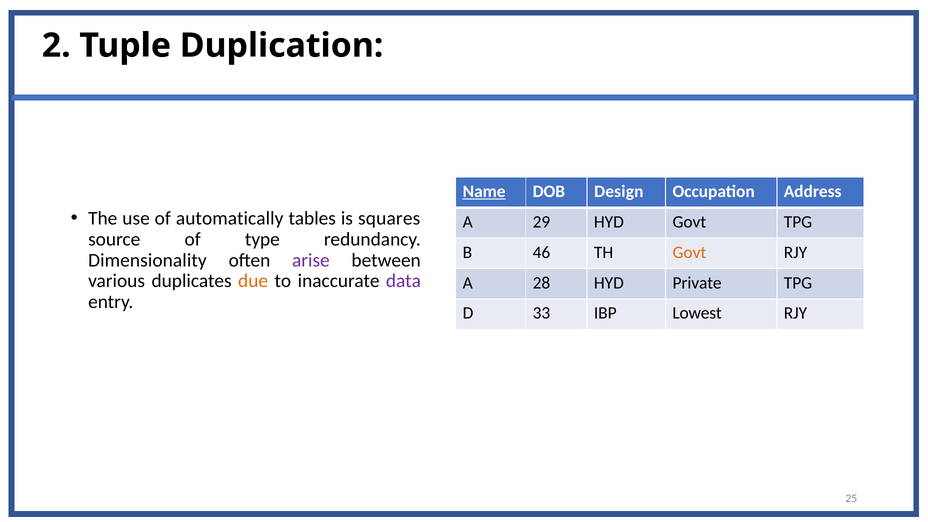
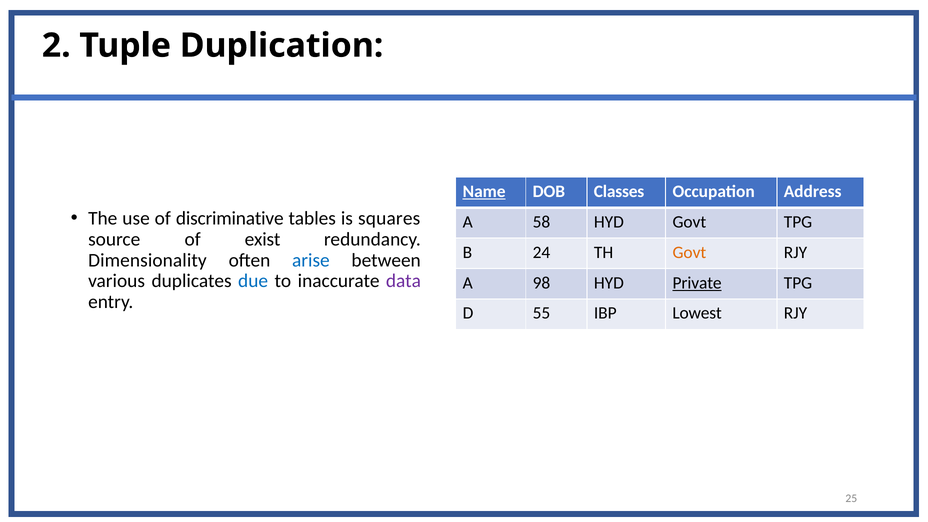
Design: Design -> Classes
automatically: automatically -> discriminative
29: 29 -> 58
type: type -> exist
46: 46 -> 24
arise colour: purple -> blue
due colour: orange -> blue
28: 28 -> 98
Private underline: none -> present
33: 33 -> 55
